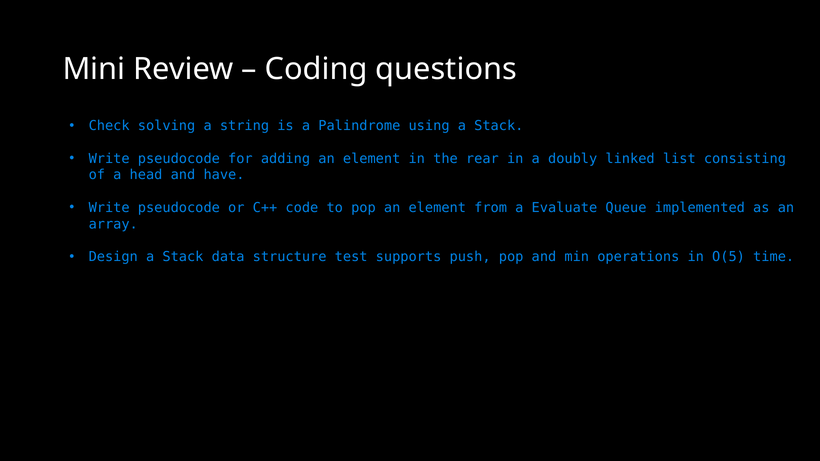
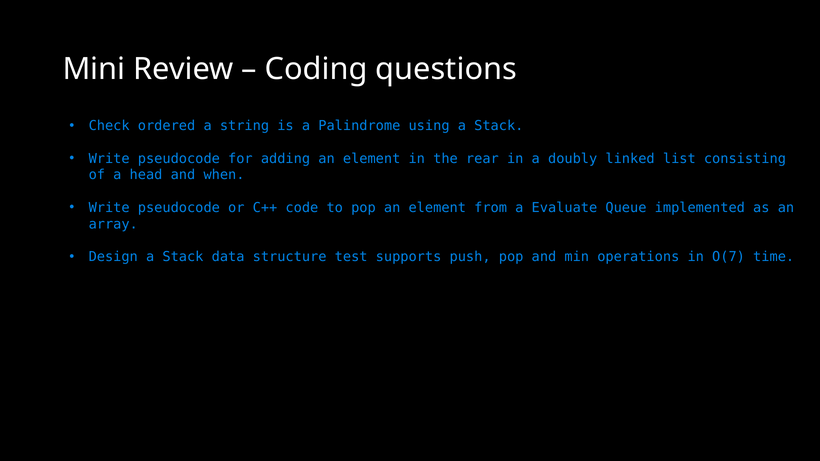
solving: solving -> ordered
have: have -> when
O(5: O(5 -> O(7
